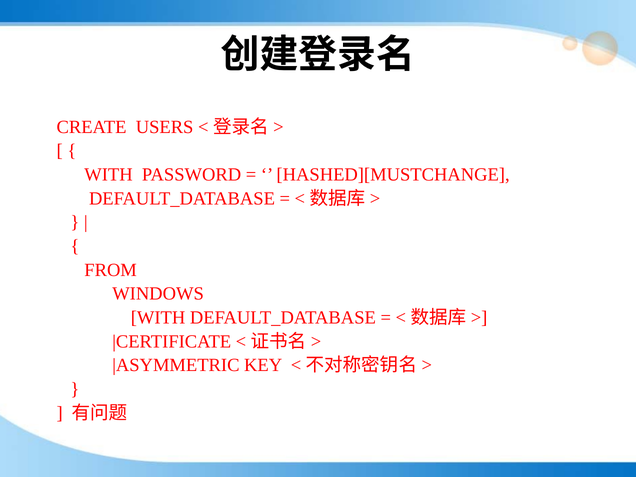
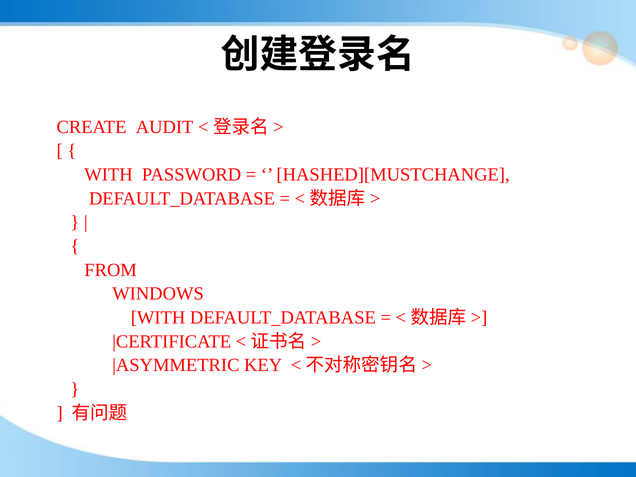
USERS: USERS -> AUDIT
